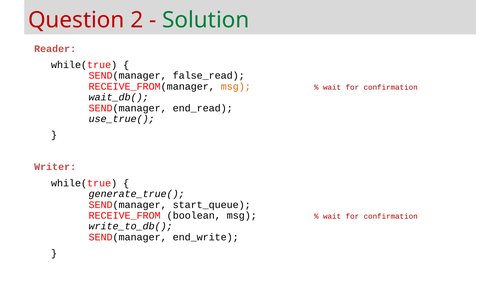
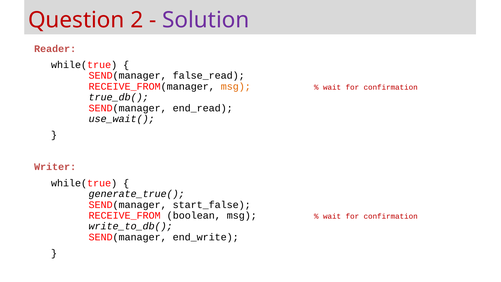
Solution colour: green -> purple
wait_db(: wait_db( -> true_db(
use_true(: use_true( -> use_wait(
start_queue: start_queue -> start_false
